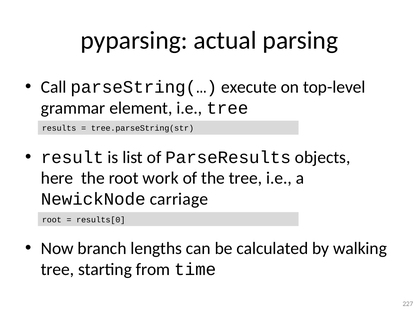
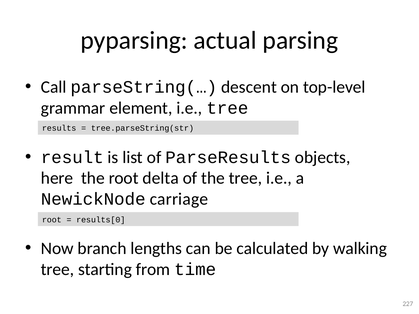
execute: execute -> descent
work: work -> delta
